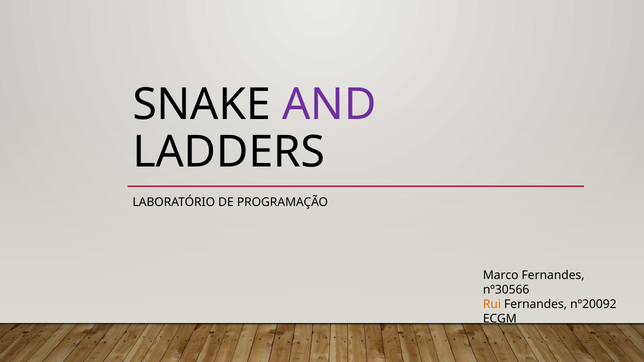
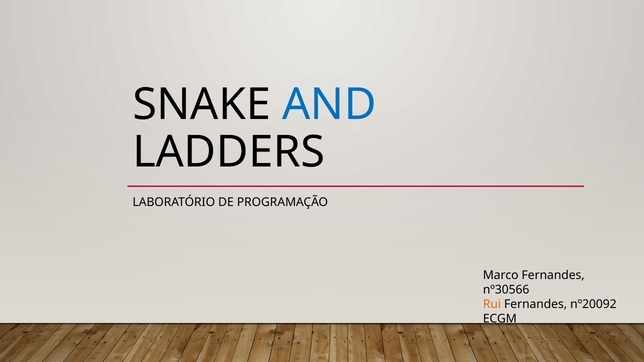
AND colour: purple -> blue
